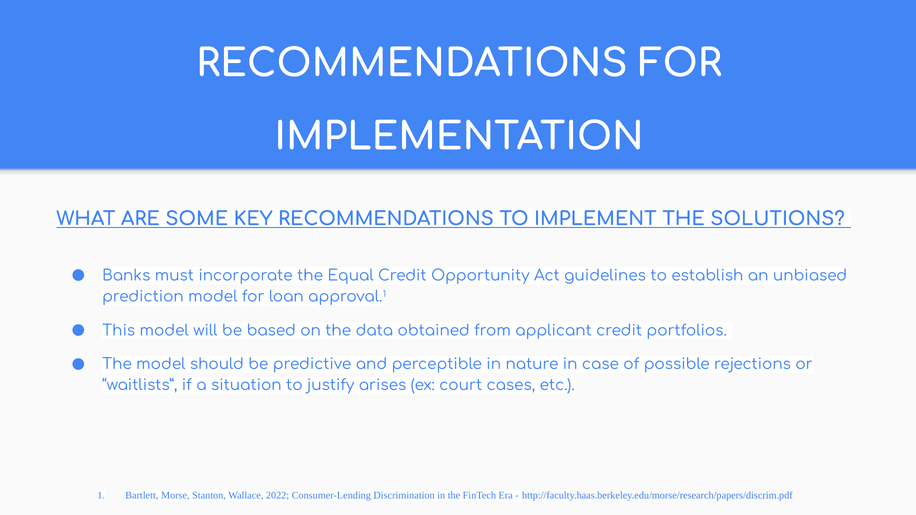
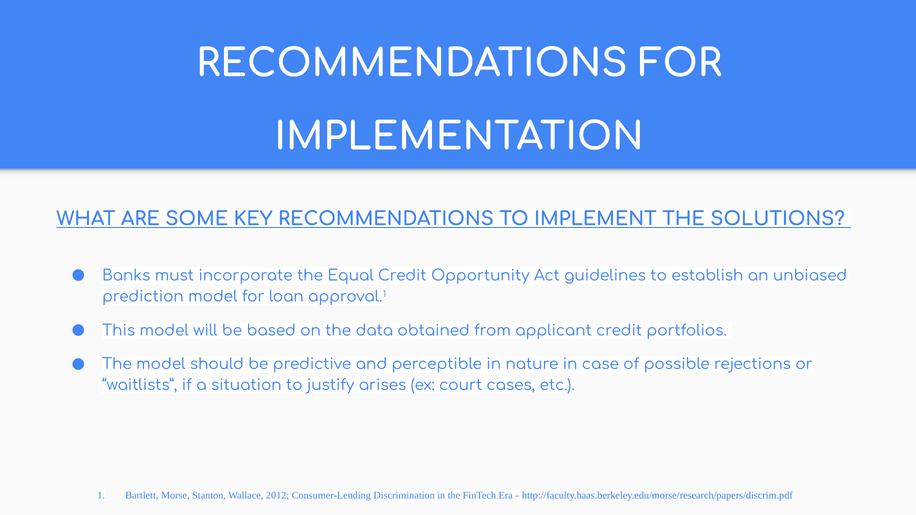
2022: 2022 -> 2012
